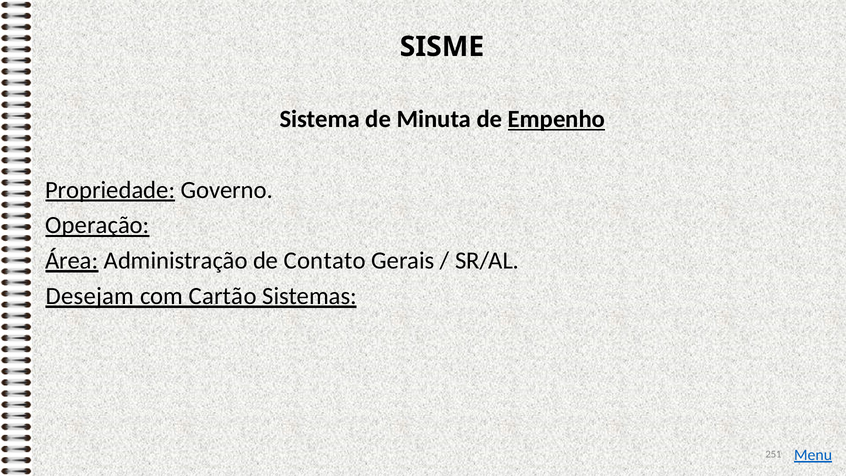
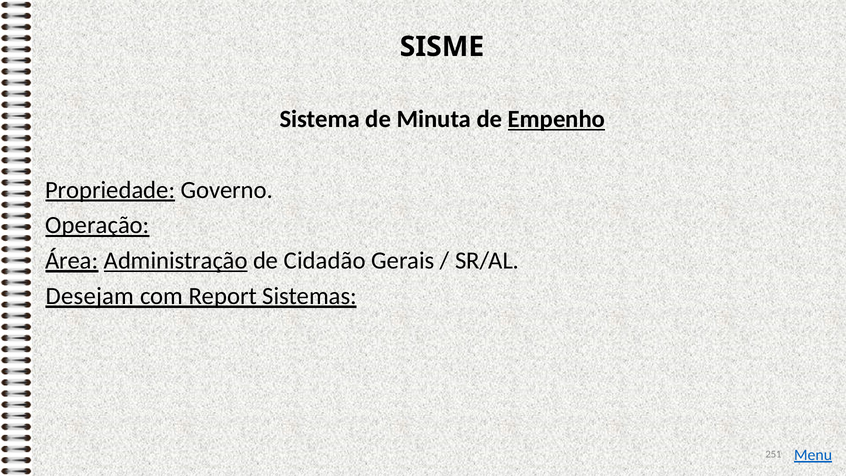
Administração underline: none -> present
Contato: Contato -> Cidadão
Cartão: Cartão -> Report
